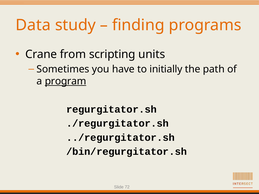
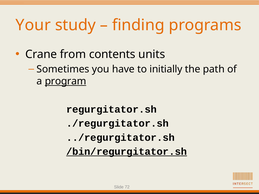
Data: Data -> Your
scripting: scripting -> contents
/bin/regurgitator.sh underline: none -> present
